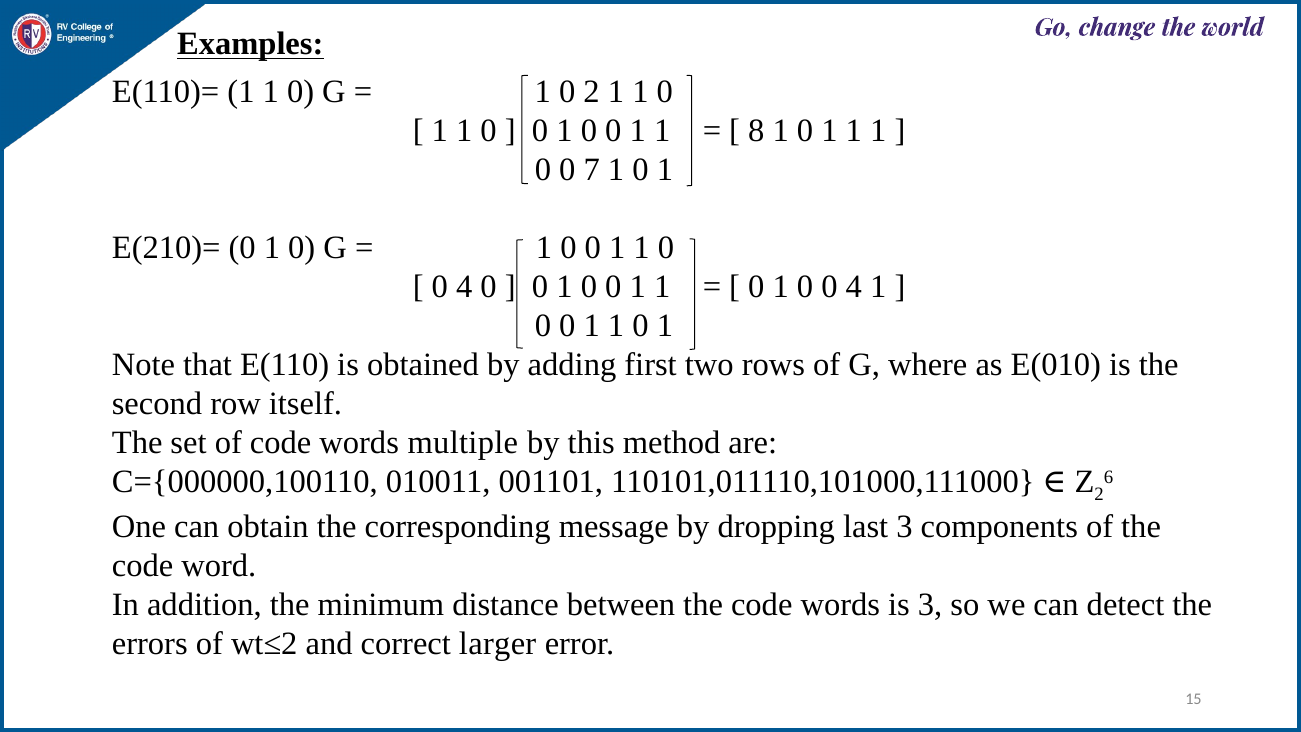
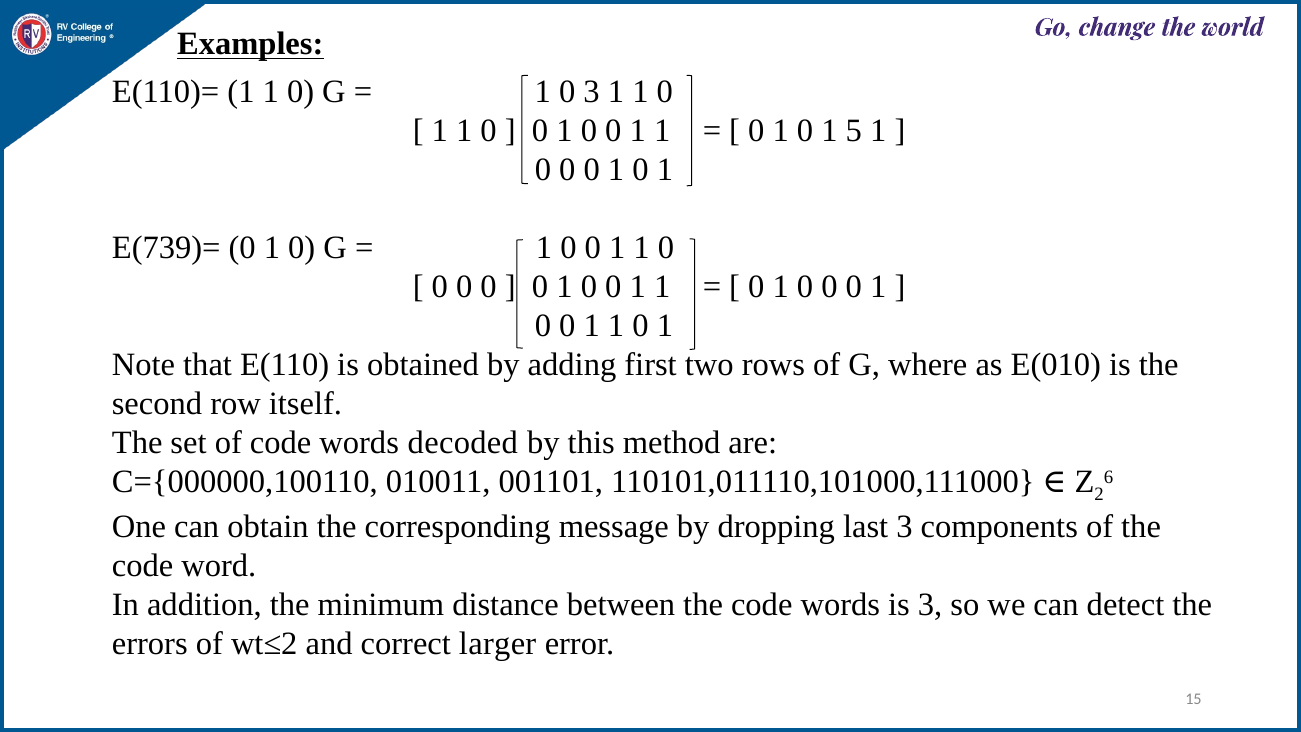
0 2: 2 -> 3
8 at (756, 131): 8 -> 0
1 0 1 1: 1 -> 5
7 at (592, 170): 7 -> 0
E(210)=: E(210)= -> E(739)=
4 at (464, 287): 4 -> 0
1 0 0 4: 4 -> 0
multiple: multiple -> decoded
